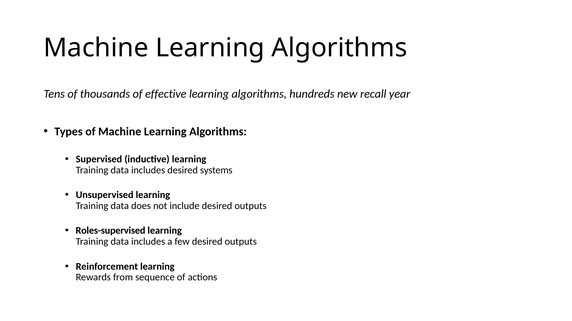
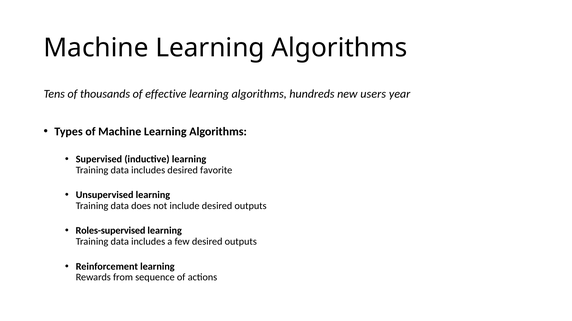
recall: recall -> users
systems: systems -> favorite
